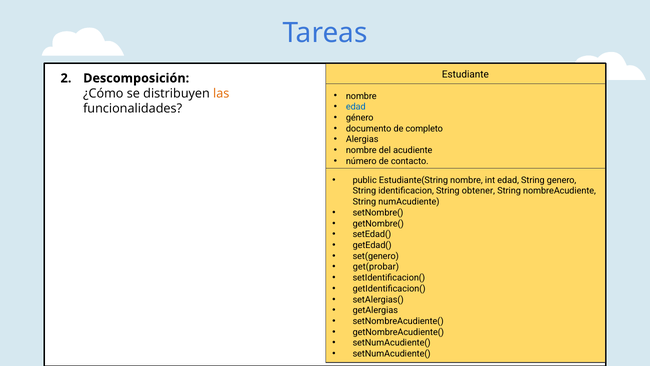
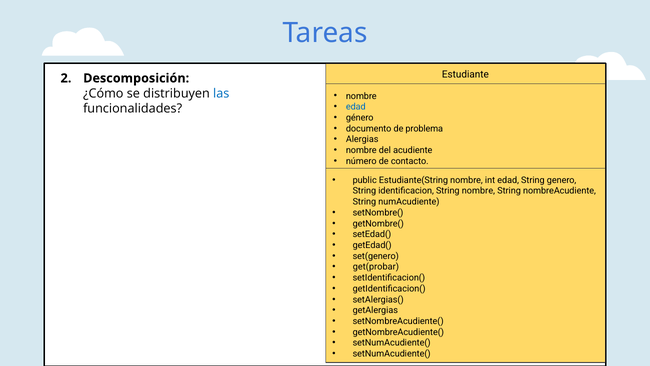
las colour: orange -> blue
completo: completo -> problema
String obtener: obtener -> nombre
